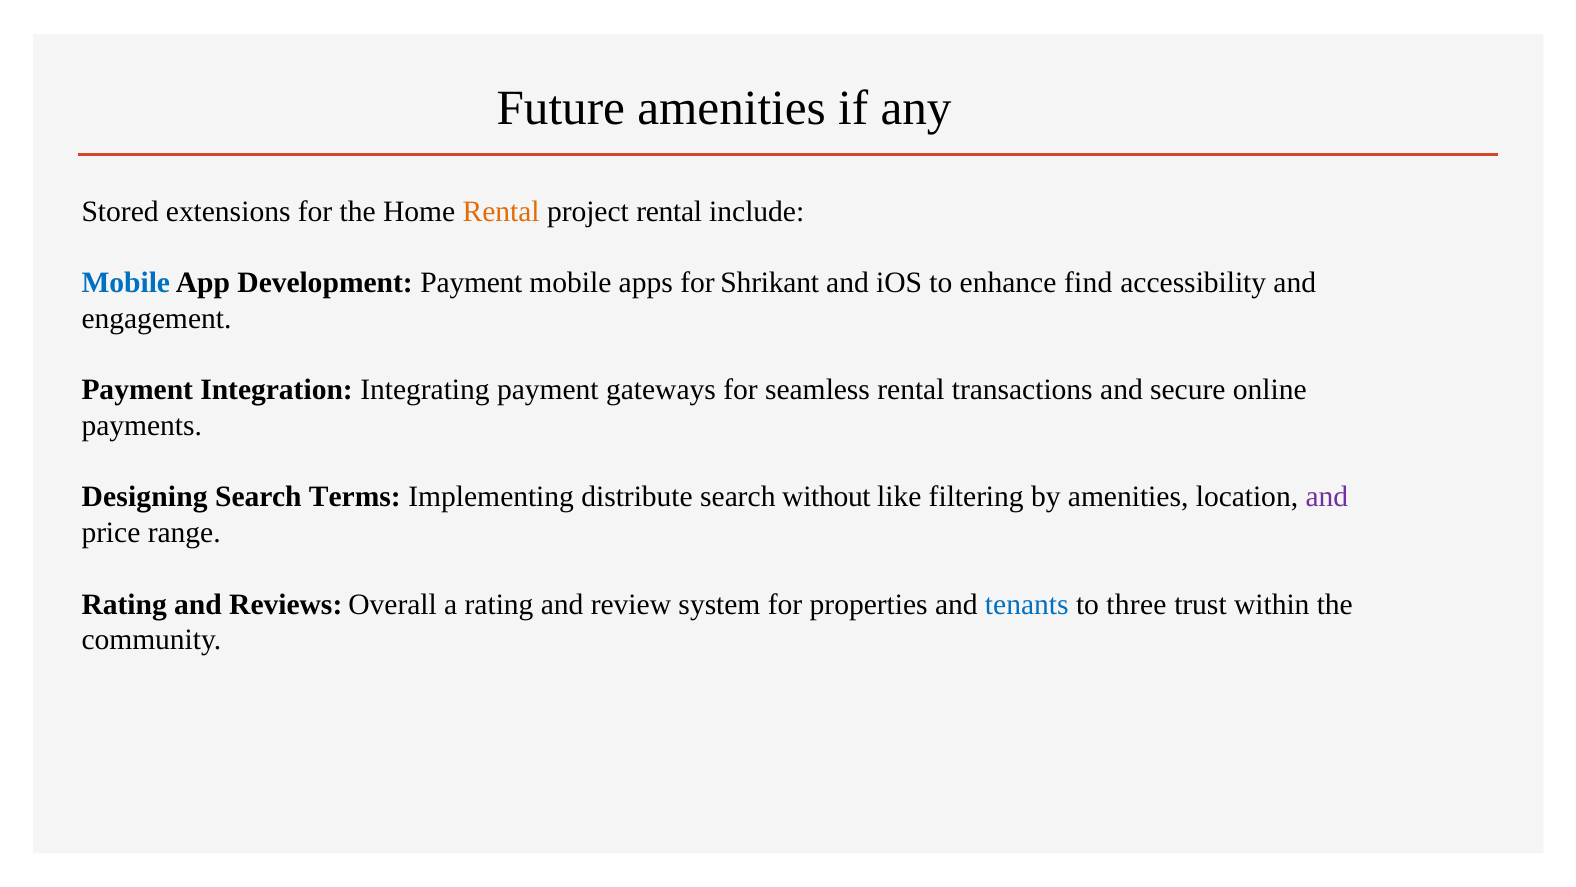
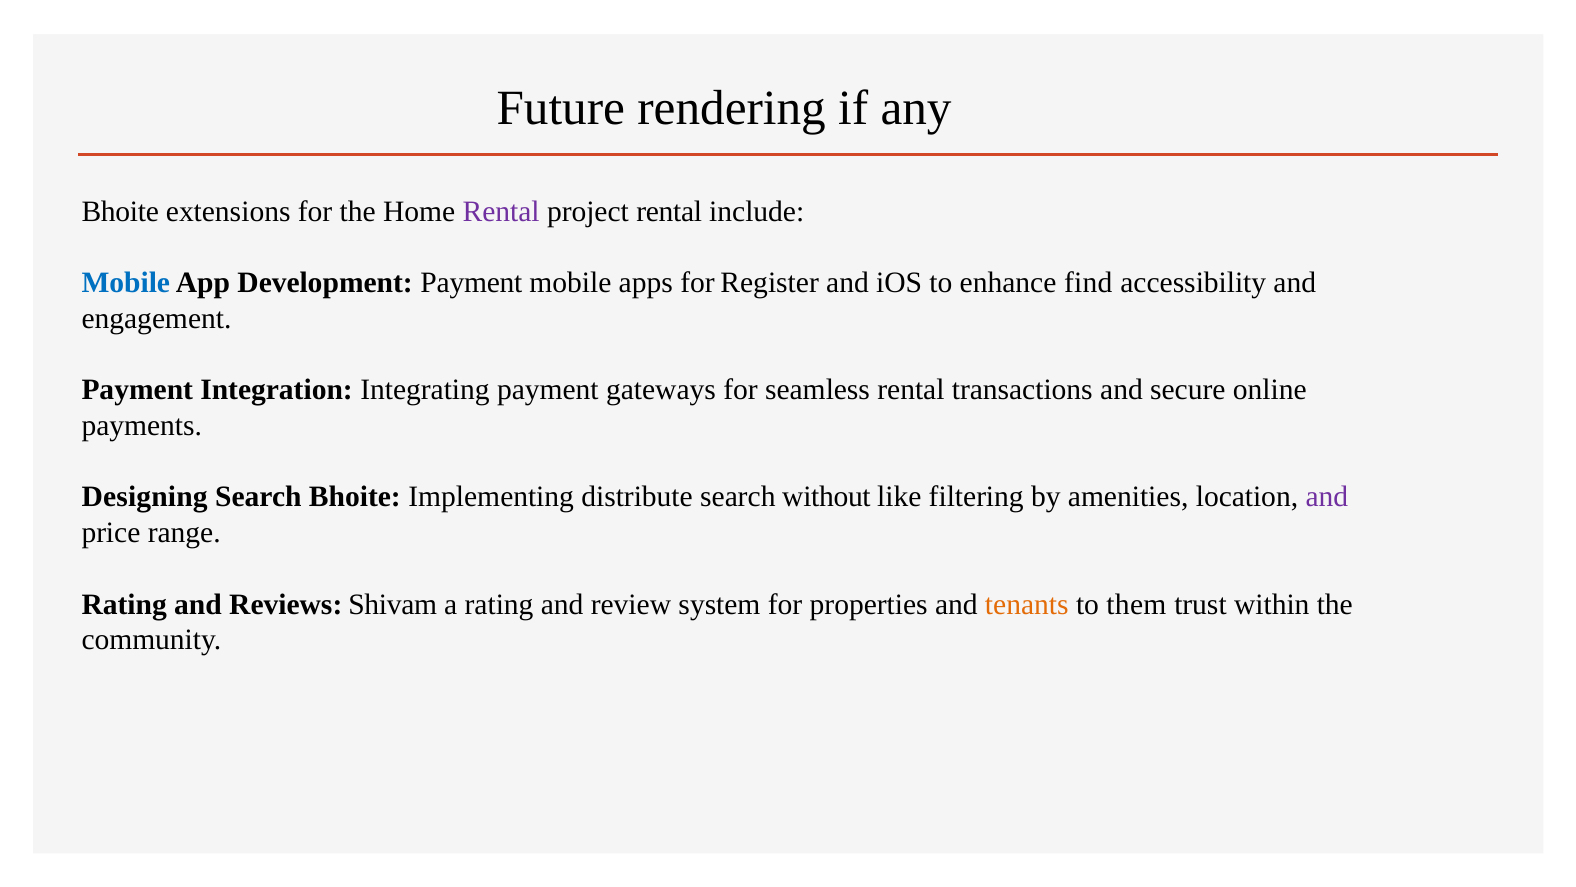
Future amenities: amenities -> rendering
Stored at (120, 211): Stored -> Bhoite
Rental at (501, 211) colour: orange -> purple
Shrikant: Shrikant -> Register
Search Terms: Terms -> Bhoite
Overall: Overall -> Shivam
tenants colour: blue -> orange
three: three -> them
